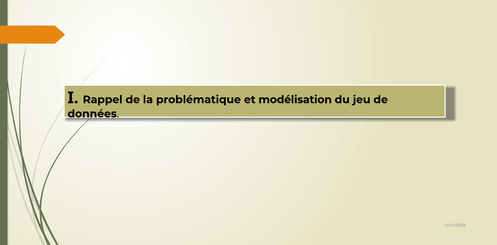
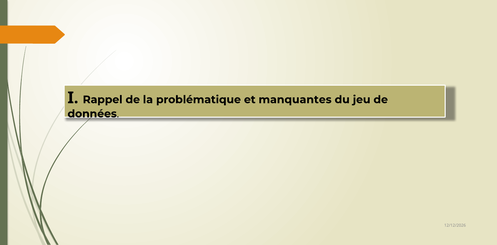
modélisation: modélisation -> manquantes
